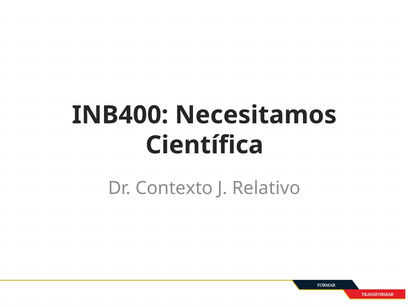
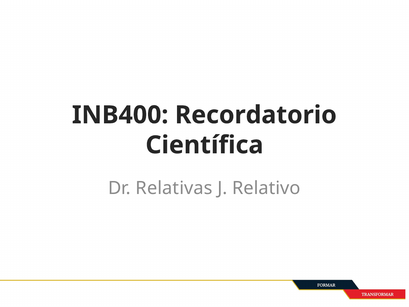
Necesitamos: Necesitamos -> Recordatorio
Contexto: Contexto -> Relativas
